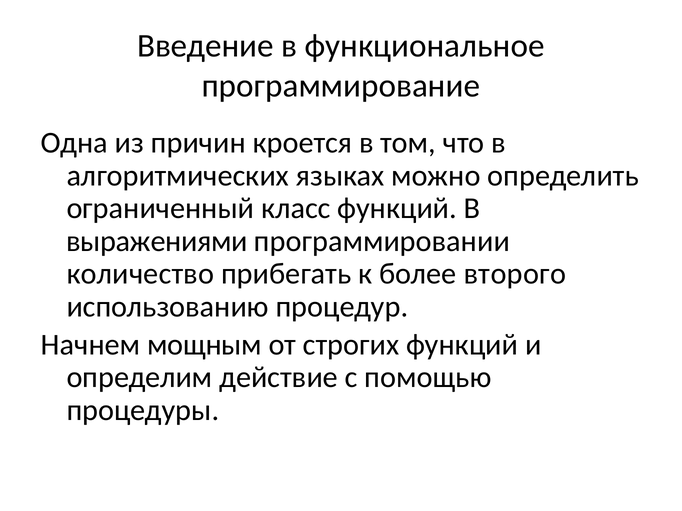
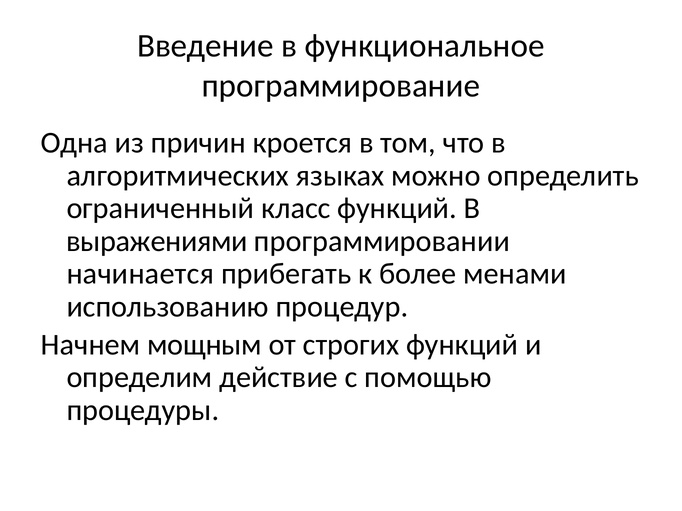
количество: количество -> начинается
второго: второго -> менами
